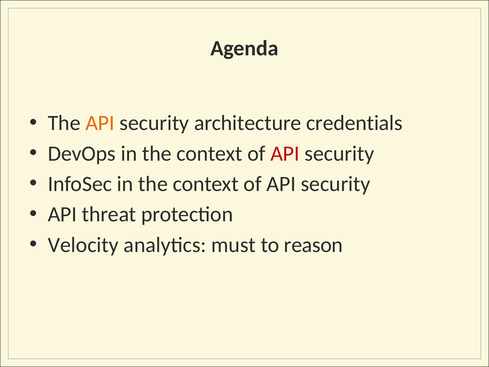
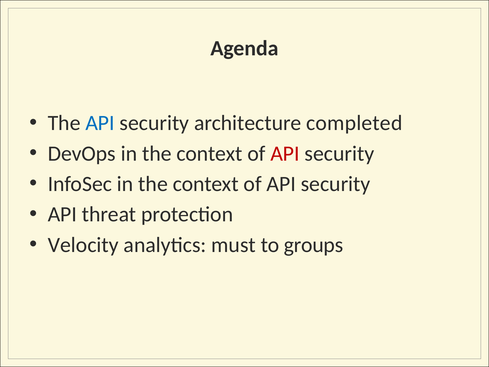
API at (100, 123) colour: orange -> blue
credentials: credentials -> completed
reason: reason -> groups
